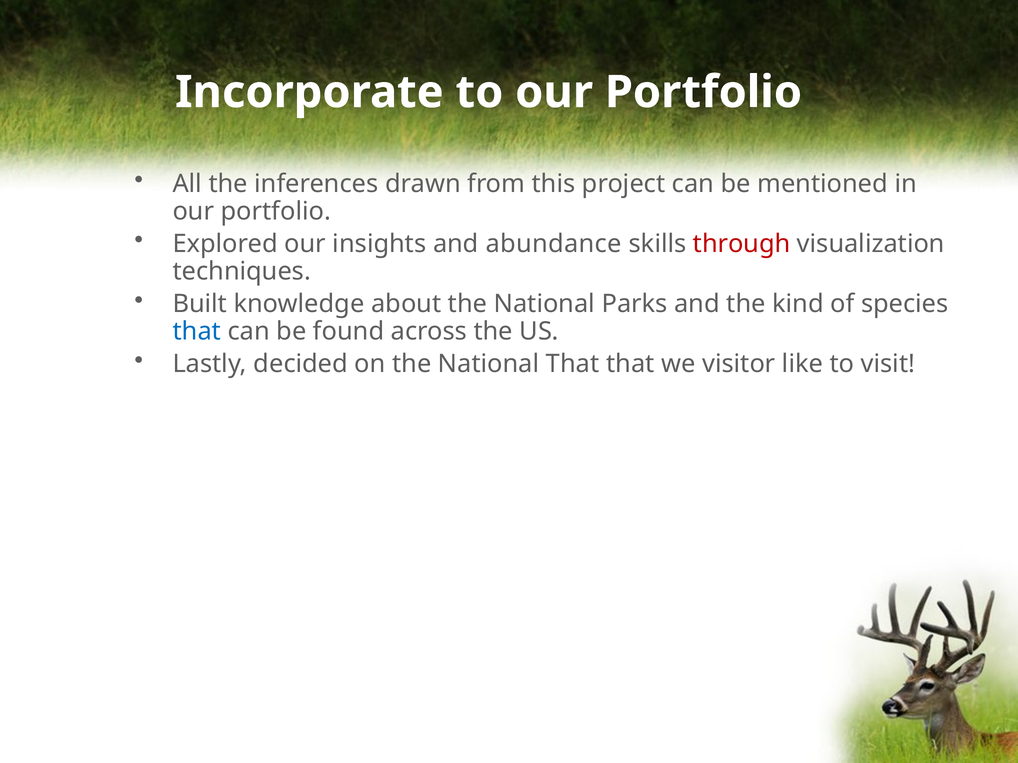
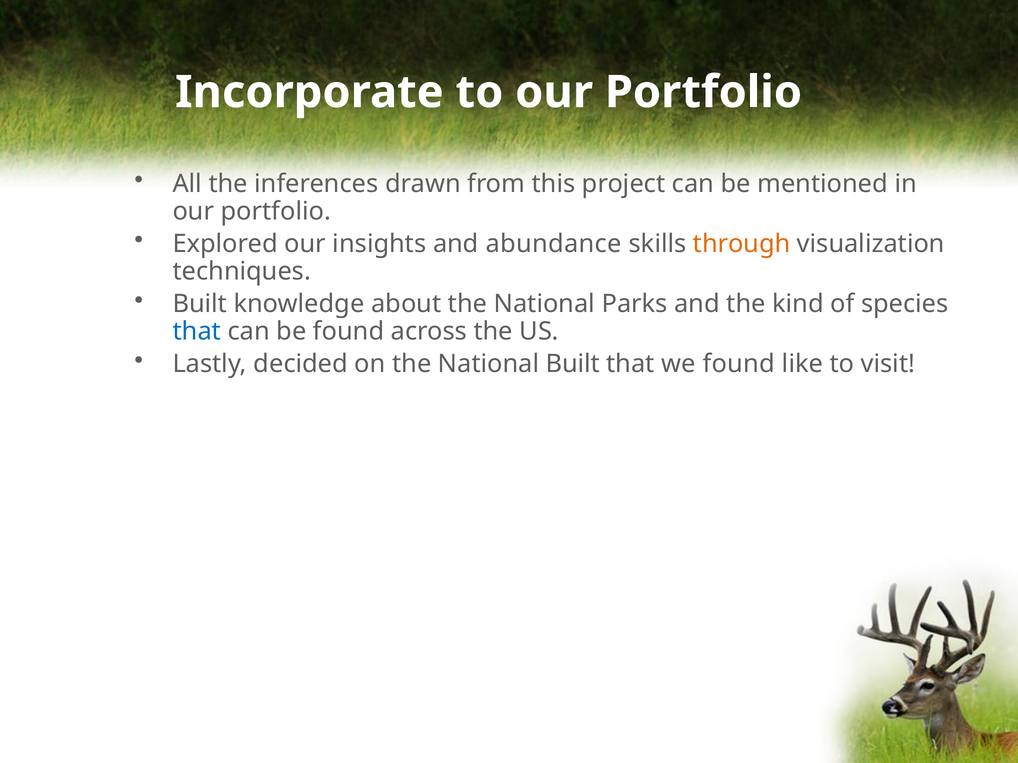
through colour: red -> orange
National That: That -> Built
we visitor: visitor -> found
